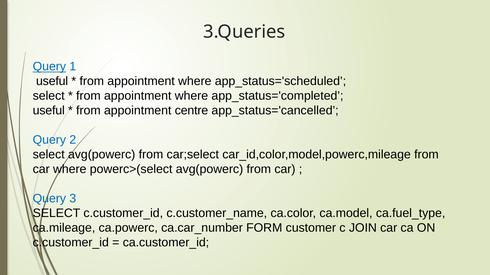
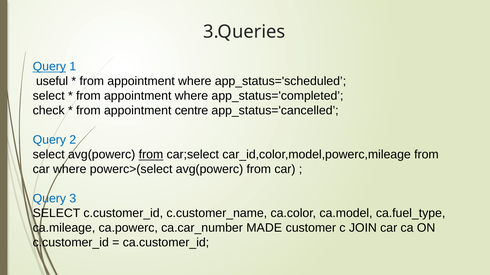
useful at (49, 111): useful -> check
from at (151, 155) underline: none -> present
FORM: FORM -> MADE
